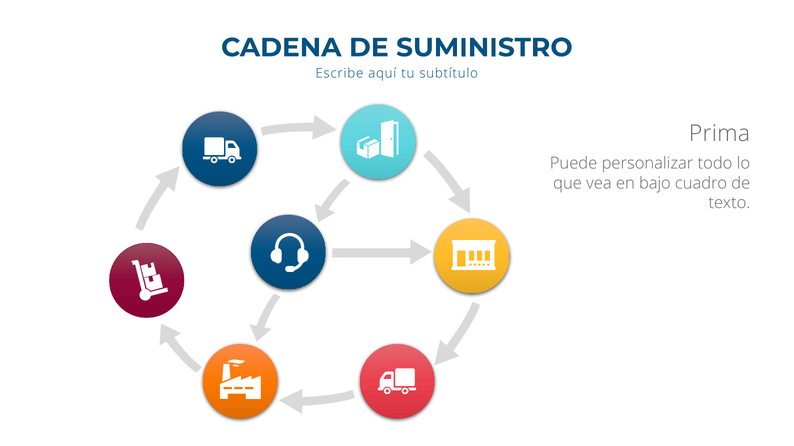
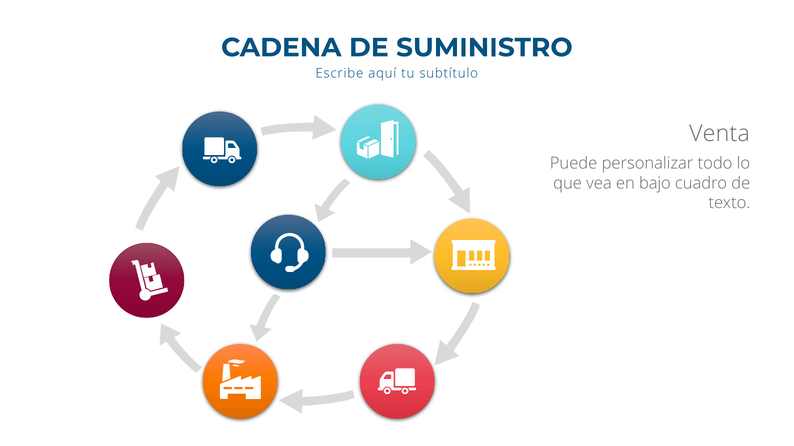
Prima: Prima -> Venta
